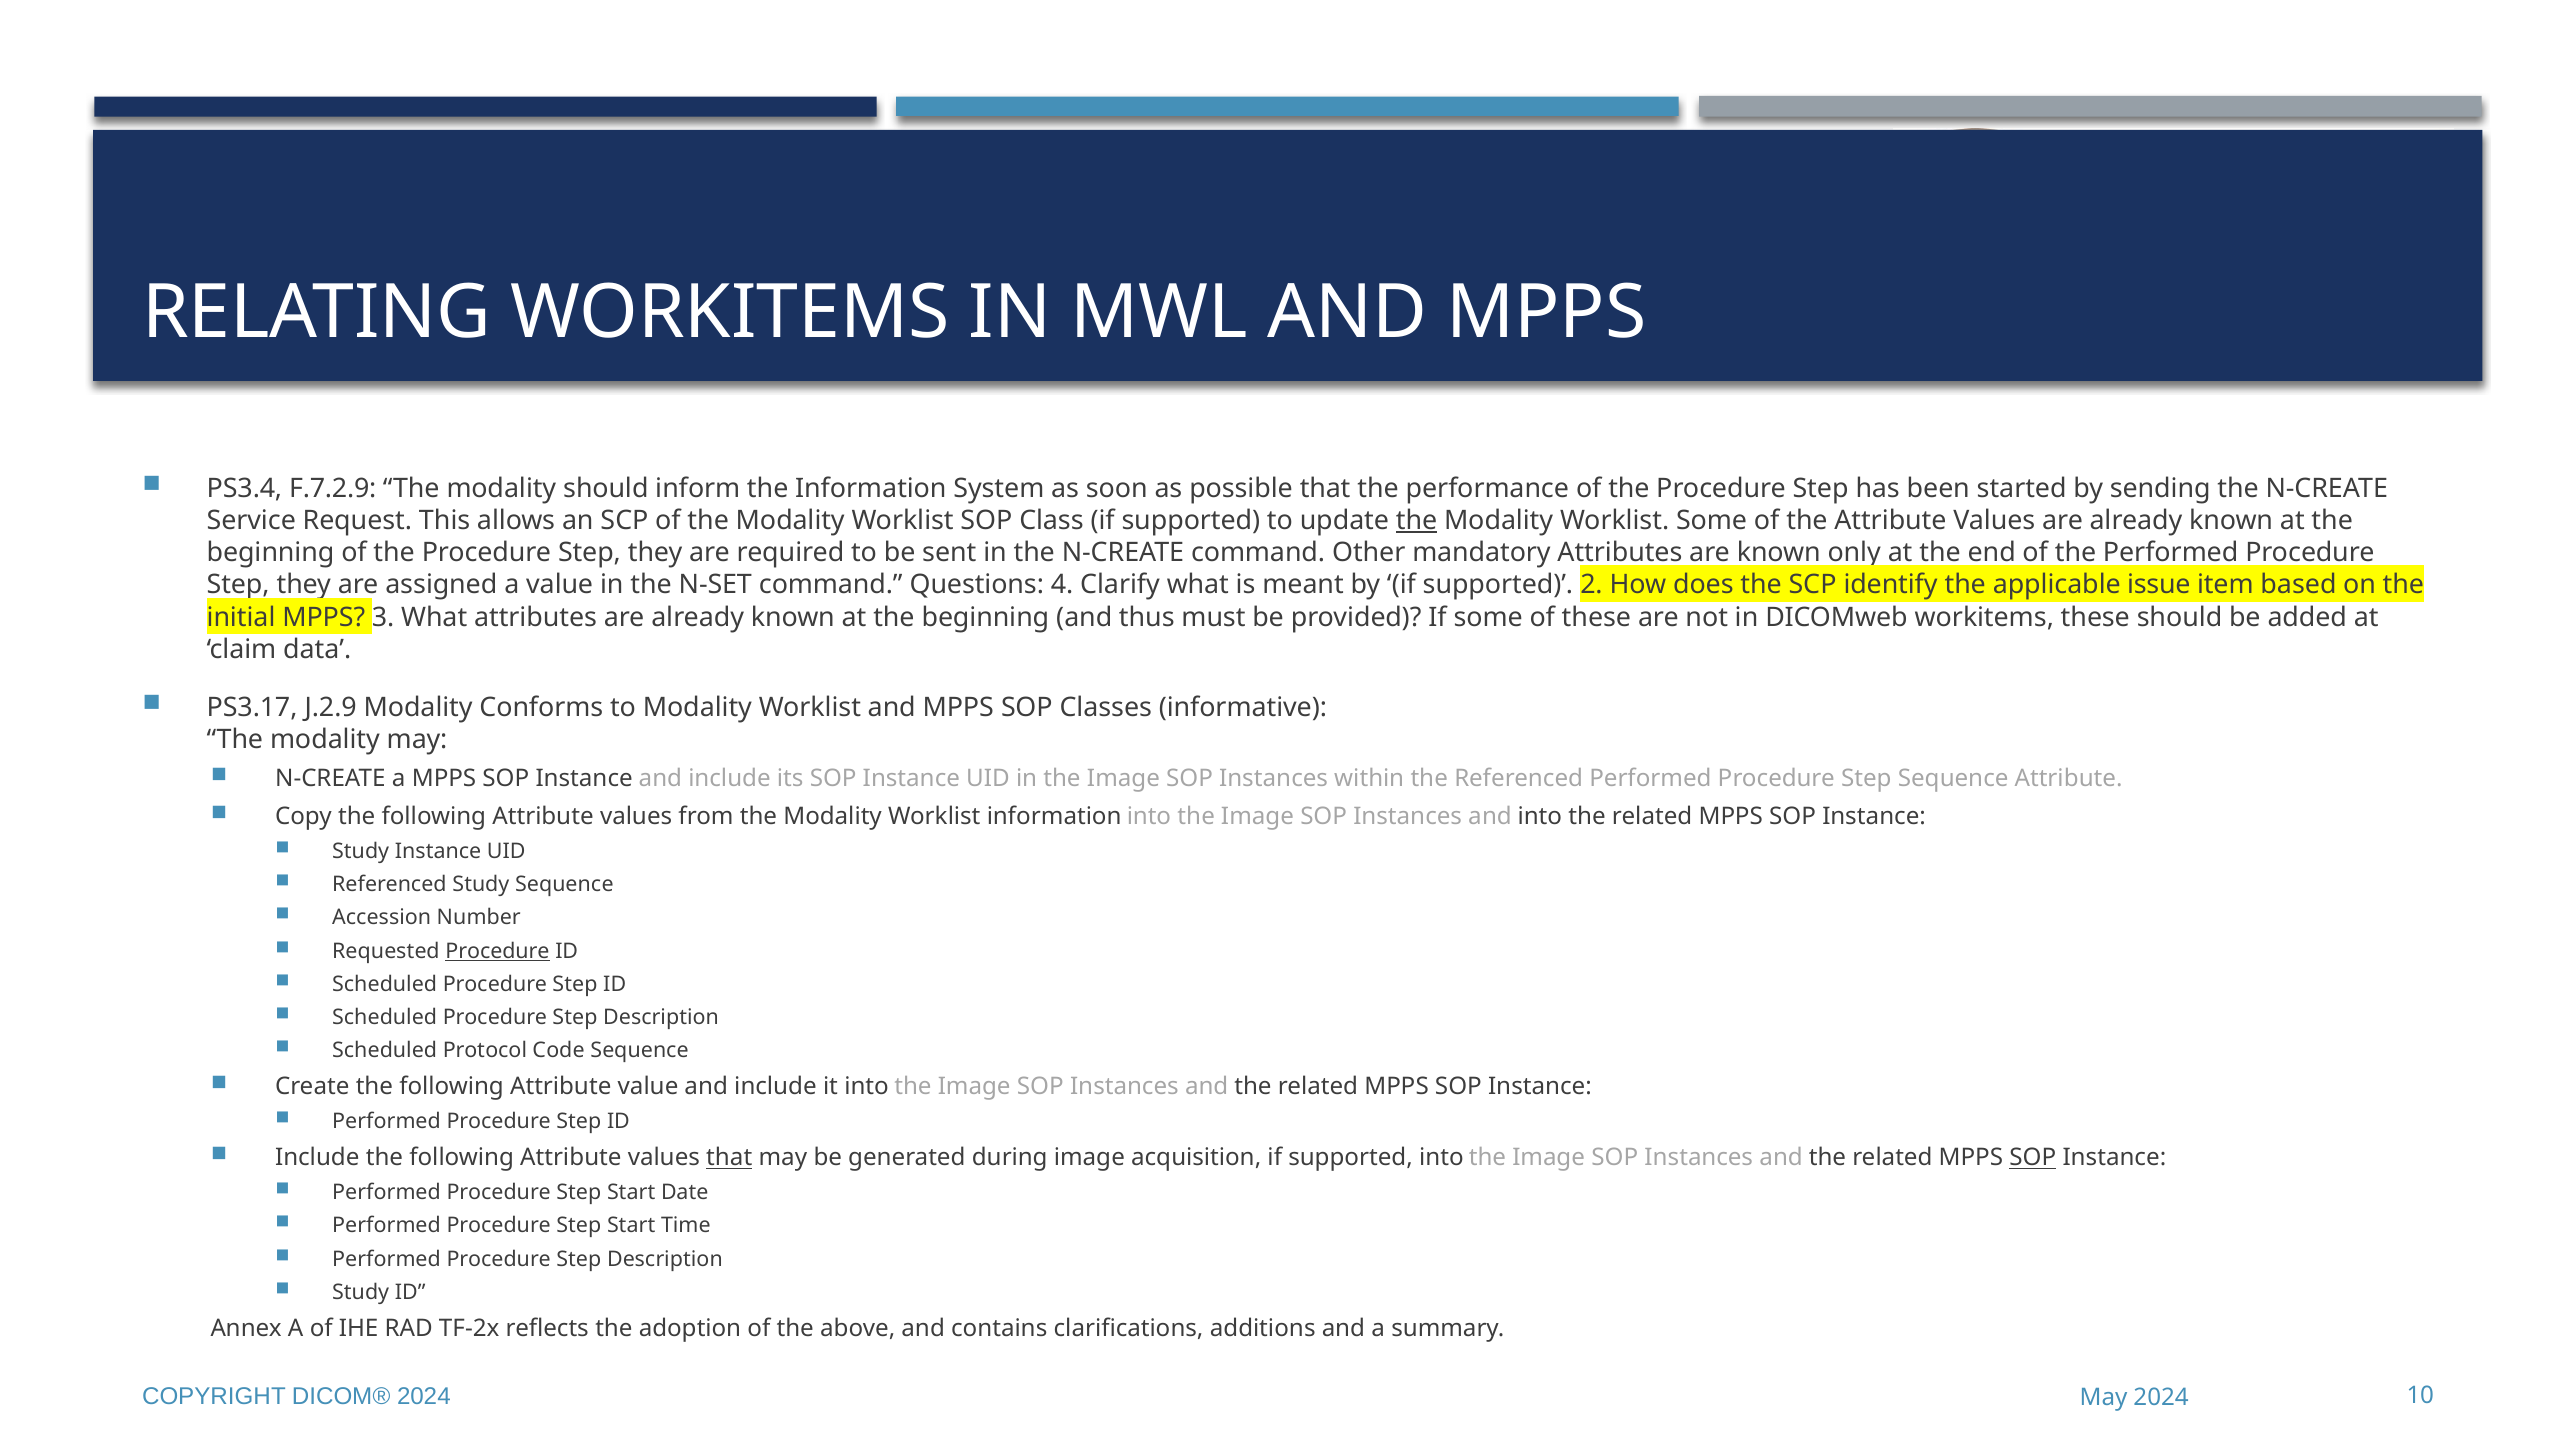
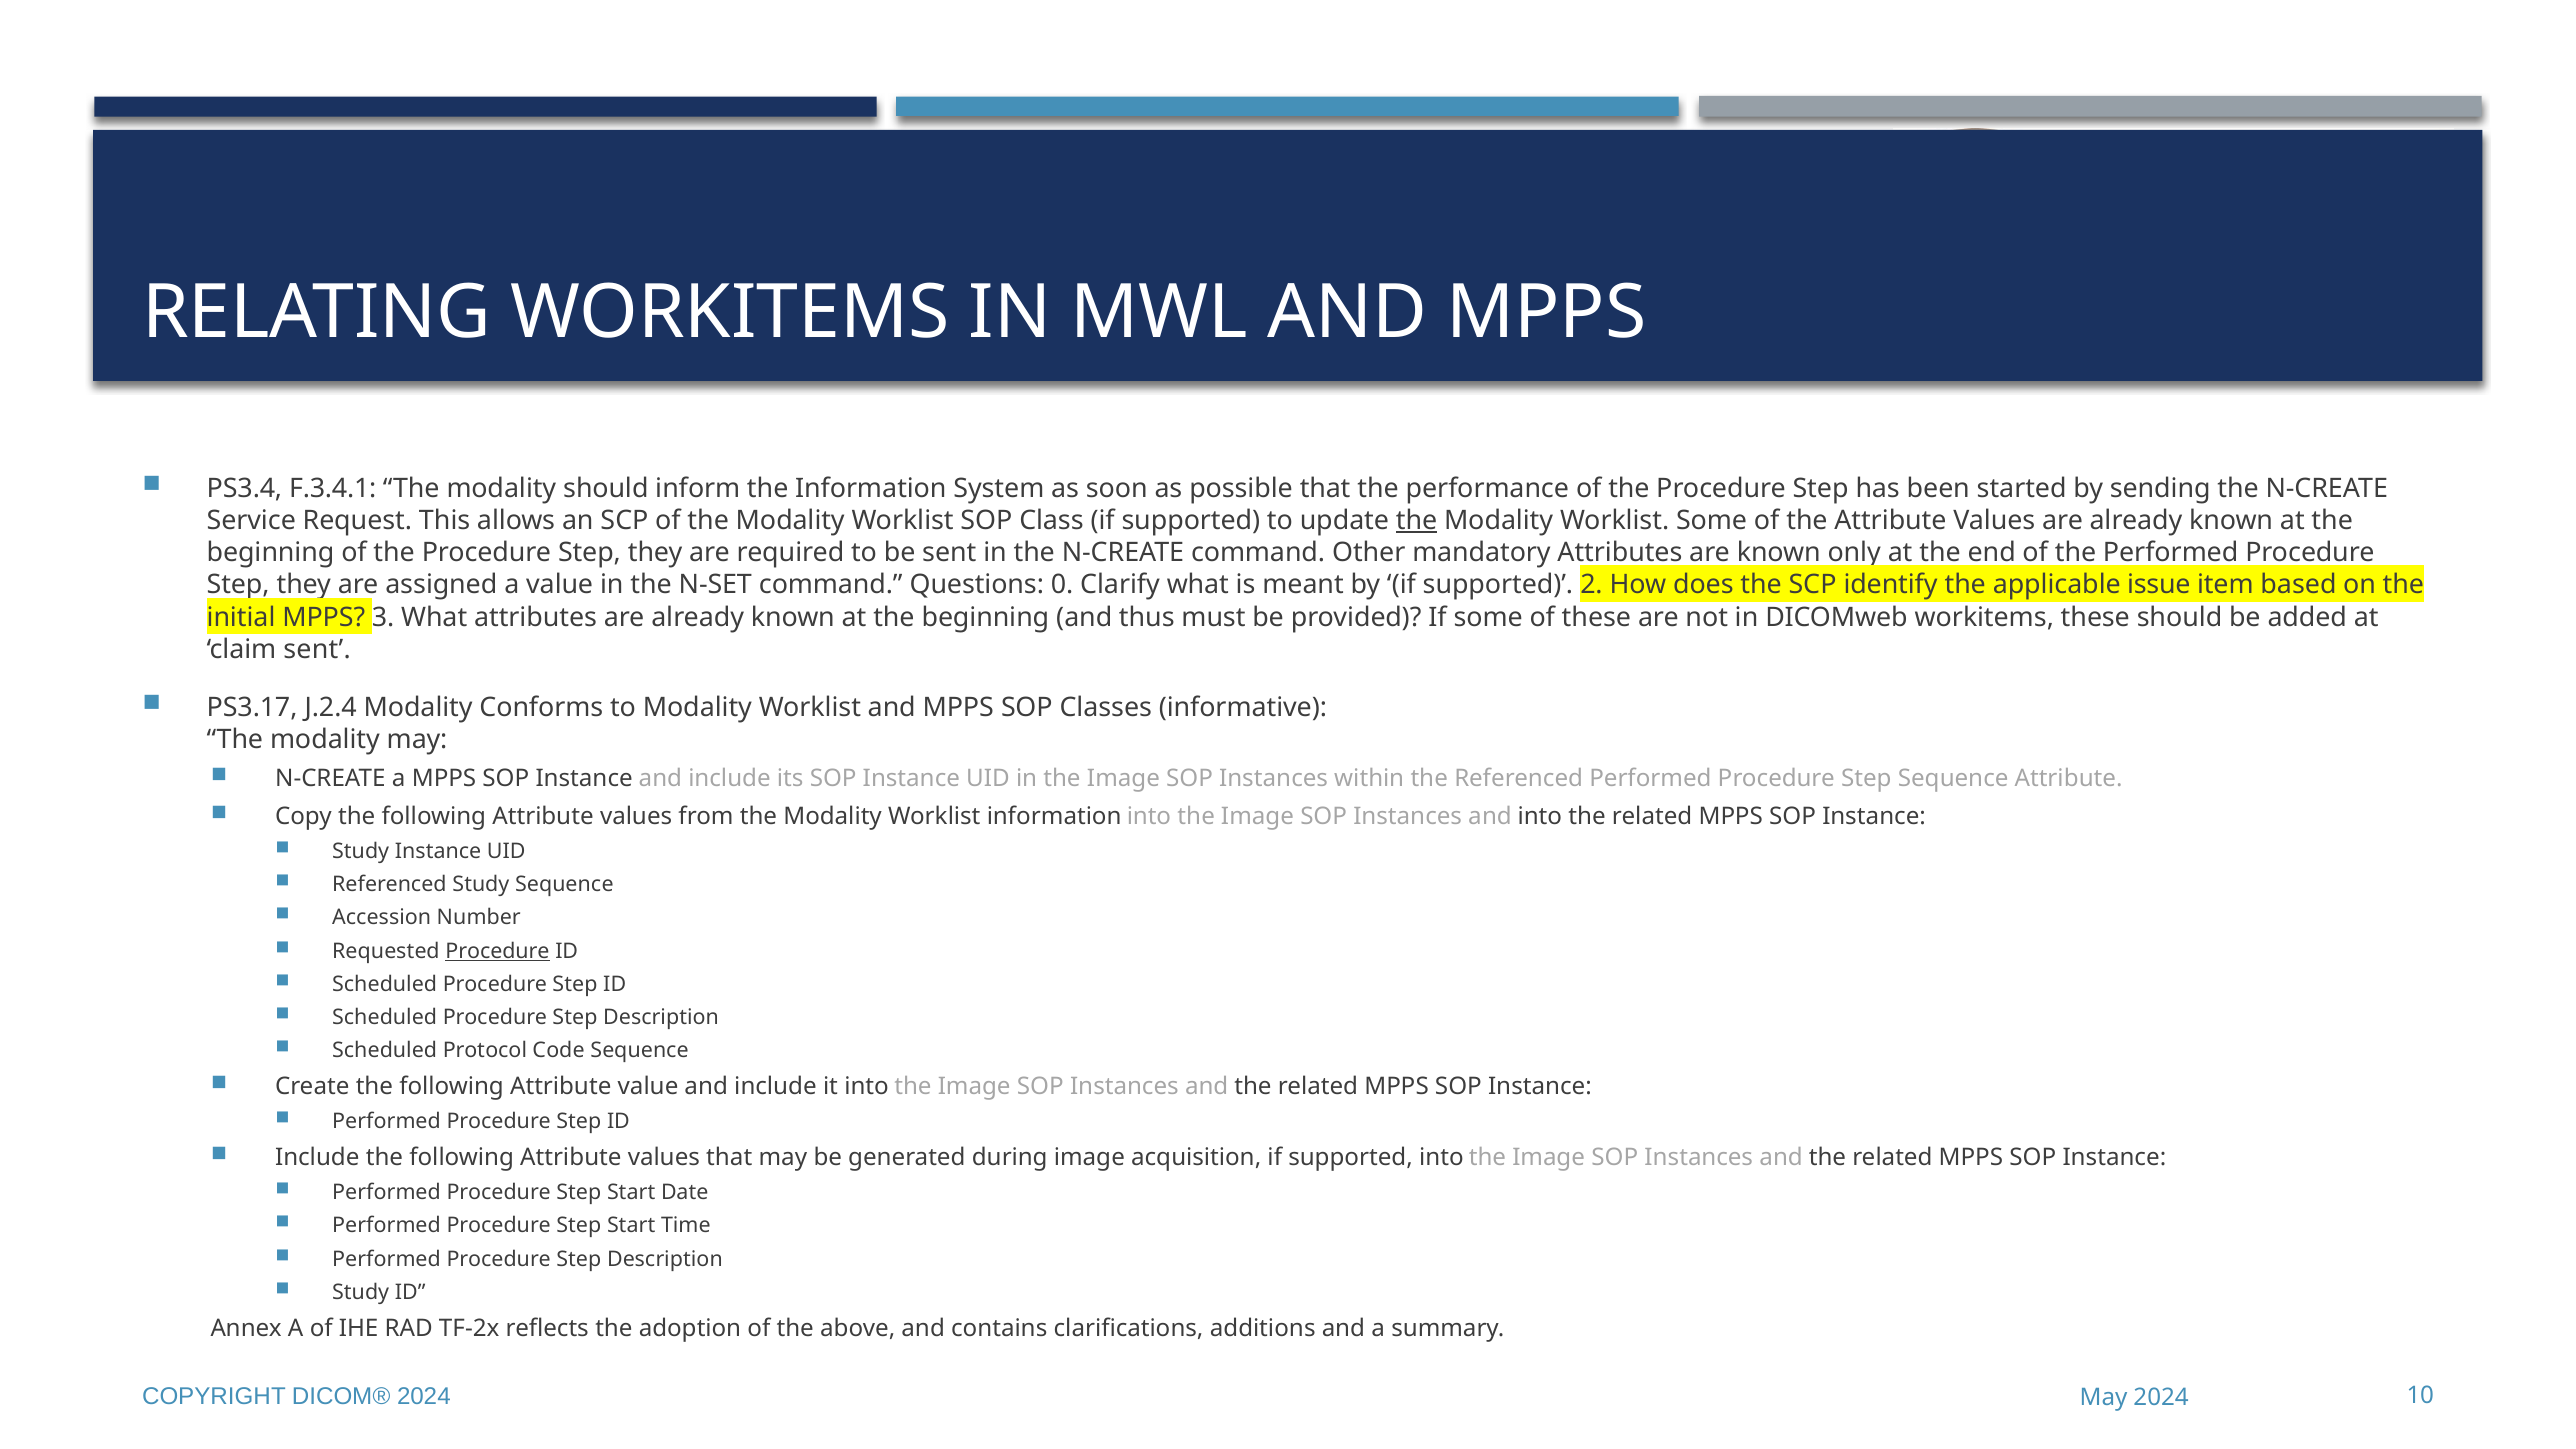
F.7.2.9: F.7.2.9 -> F.3.4.1
4: 4 -> 0
claim data: data -> sent
J.2.9: J.2.9 -> J.2.4
that at (729, 1158) underline: present -> none
SOP at (2033, 1158) underline: present -> none
